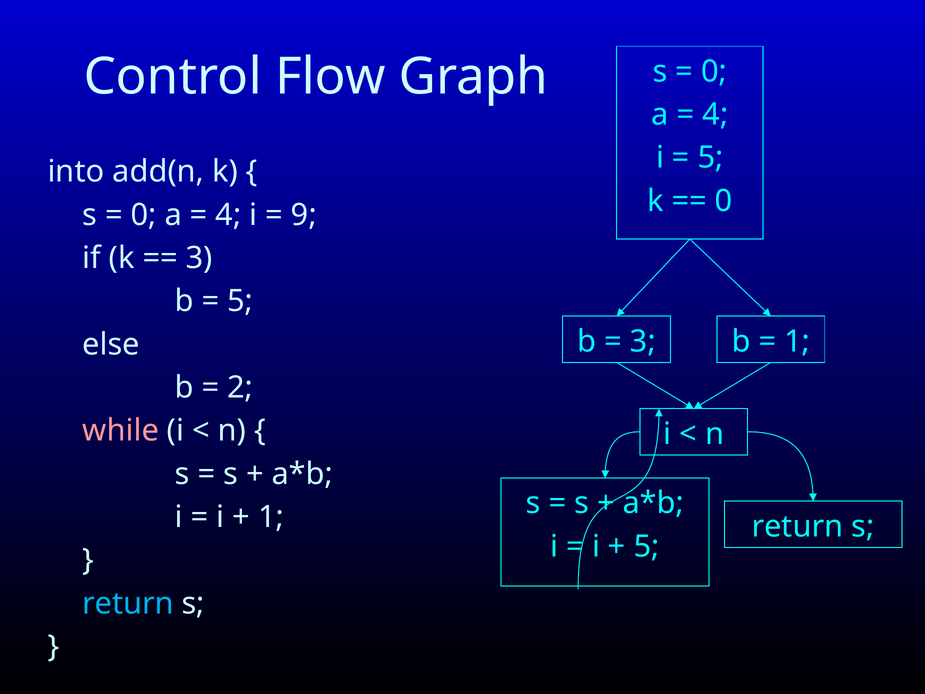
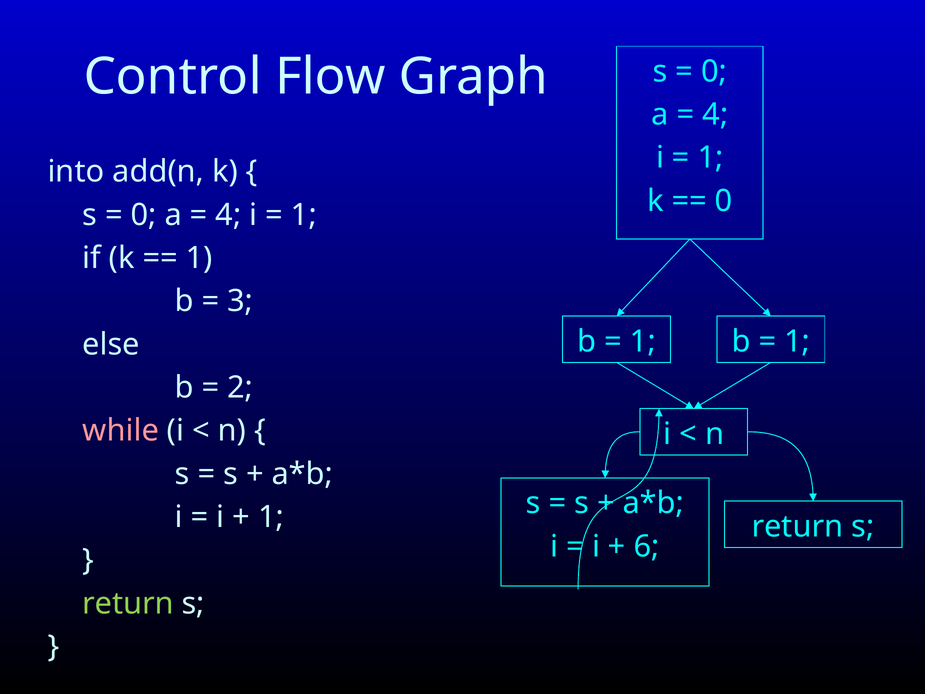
5 at (711, 158): 5 -> 1
9 at (304, 215): 9 -> 1
3 at (199, 258): 3 -> 1
5 at (240, 301): 5 -> 3
3 at (643, 341): 3 -> 1
5 at (647, 546): 5 -> 6
return at (128, 603) colour: light blue -> light green
